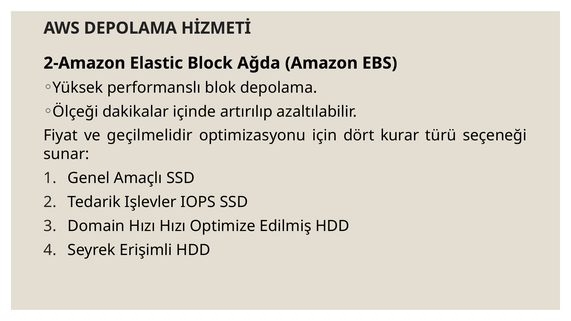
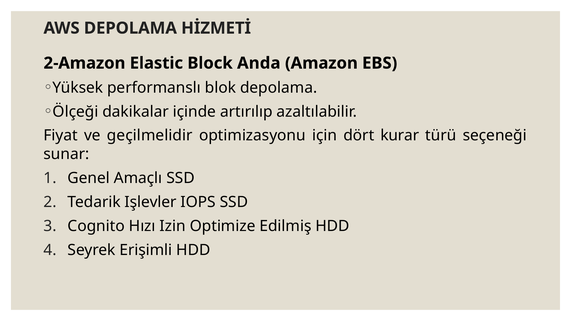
Ağda: Ağda -> Anda
Domain: Domain -> Cognito
Hızı Hızı: Hızı -> Izin
